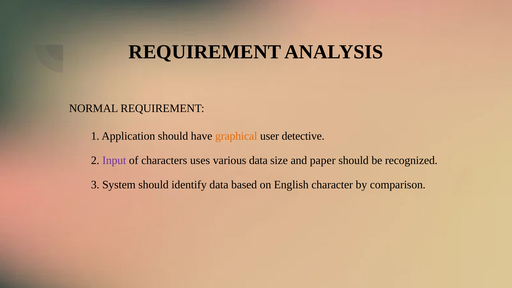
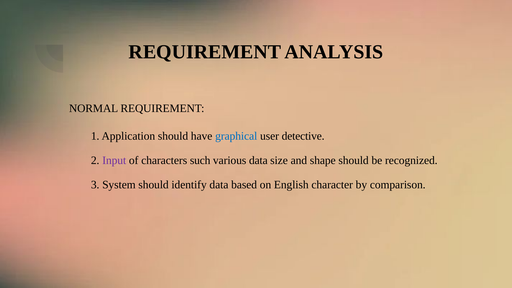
graphical colour: orange -> blue
uses: uses -> such
paper: paper -> shape
